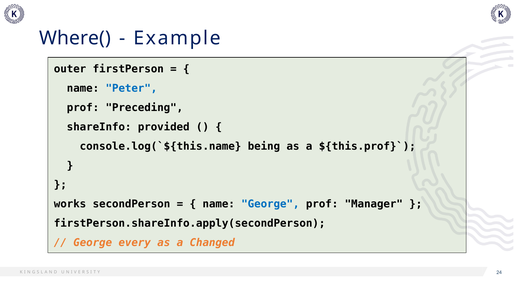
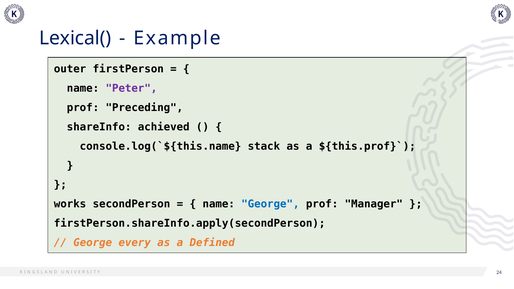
Where(: Where( -> Lexical(
Peter colour: blue -> purple
provided: provided -> achieved
being: being -> stack
Changed: Changed -> Defined
